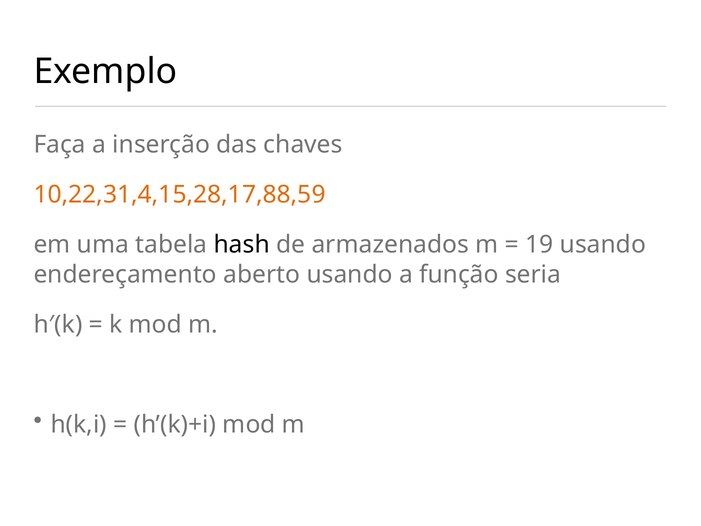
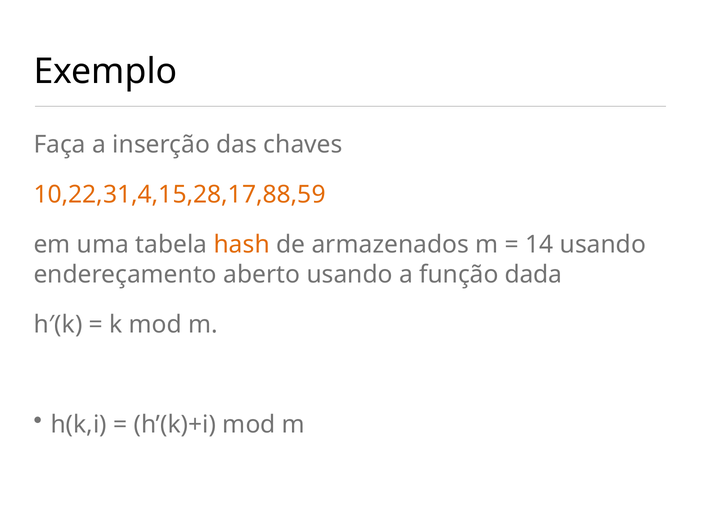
hash colour: black -> orange
19: 19 -> 14
seria: seria -> dada
